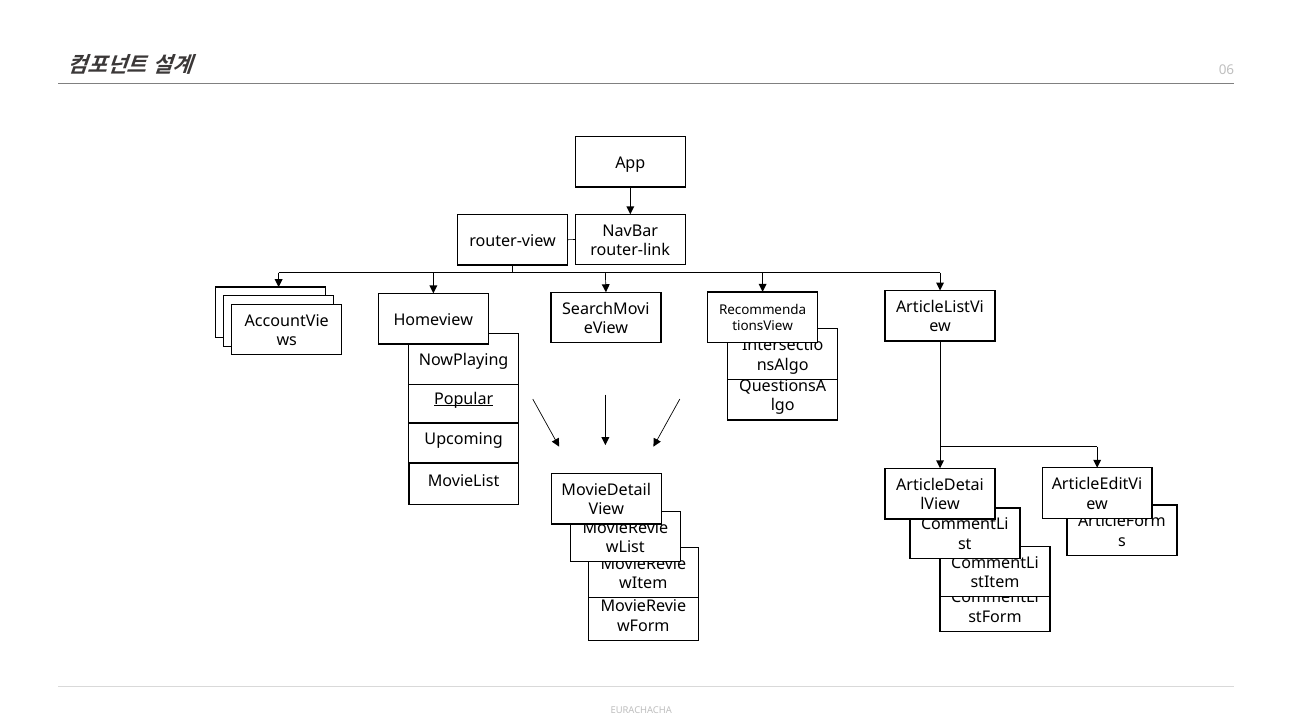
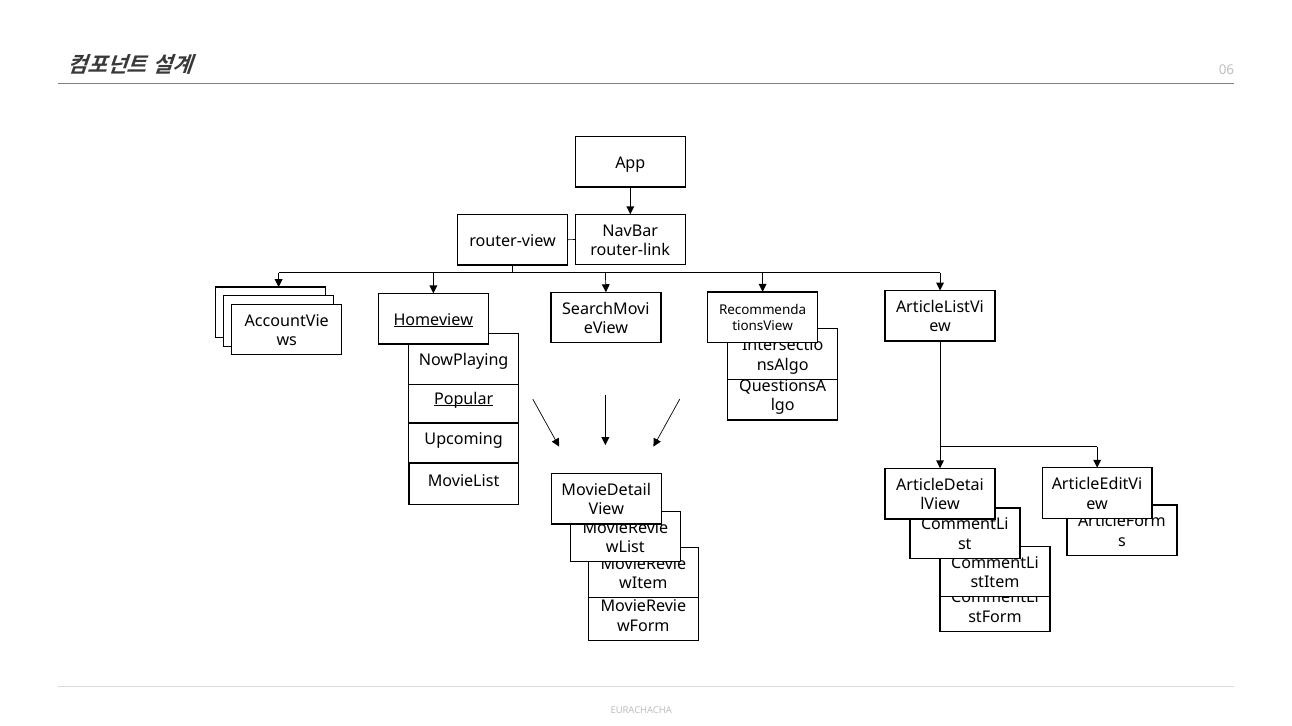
Homeview underline: none -> present
